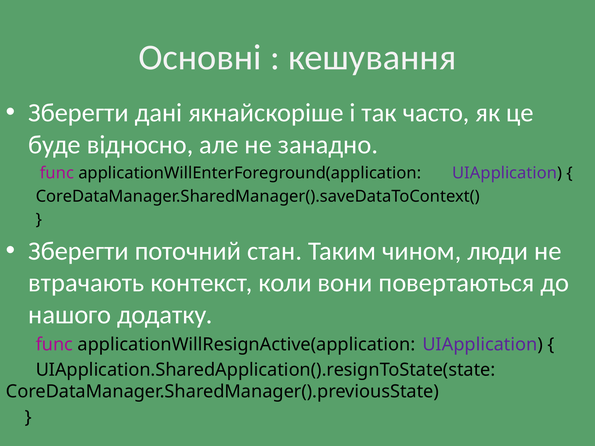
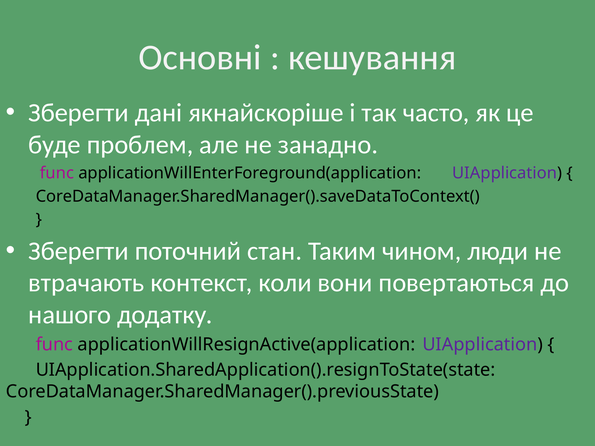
відносно: відносно -> проблем
